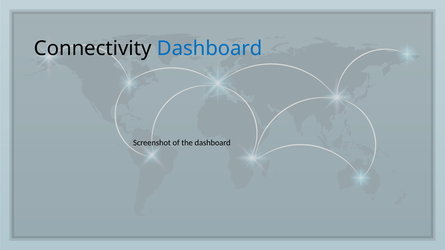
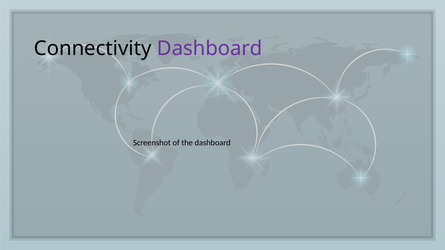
Dashboard at (210, 48) colour: blue -> purple
